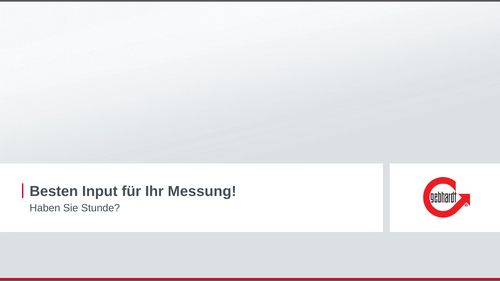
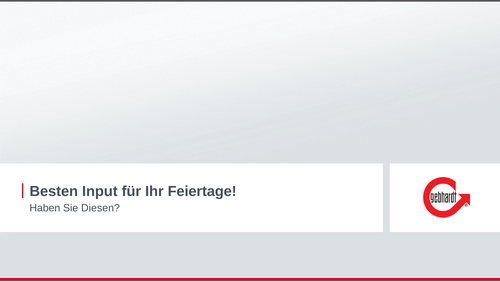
Messung: Messung -> Feiertage
Stunde: Stunde -> Diesen
